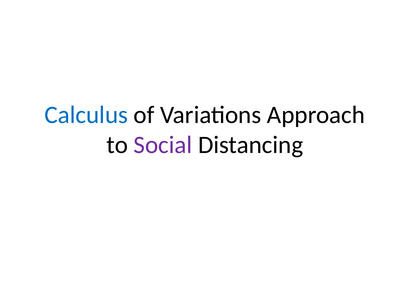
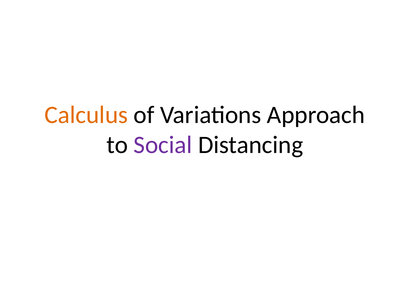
Calculus colour: blue -> orange
